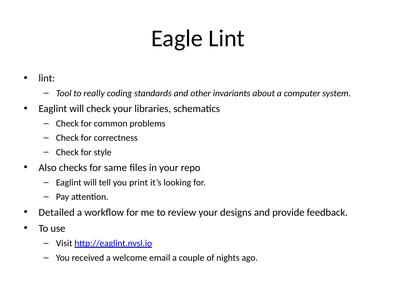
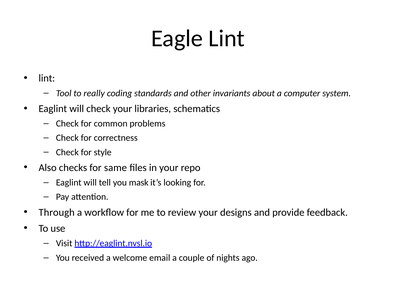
print: print -> mask
Detailed: Detailed -> Through
